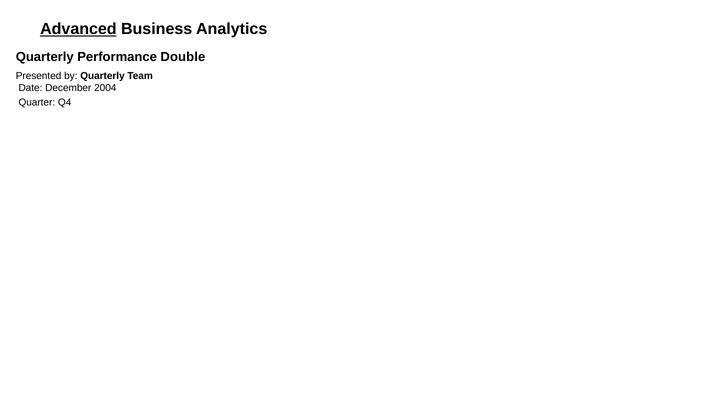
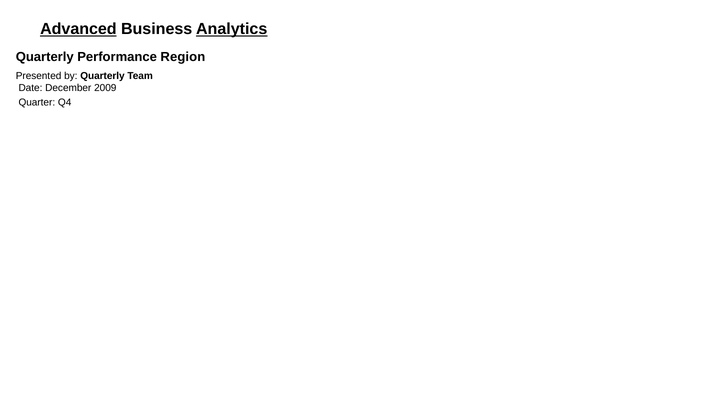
Analytics underline: none -> present
Double: Double -> Region
2004: 2004 -> 2009
